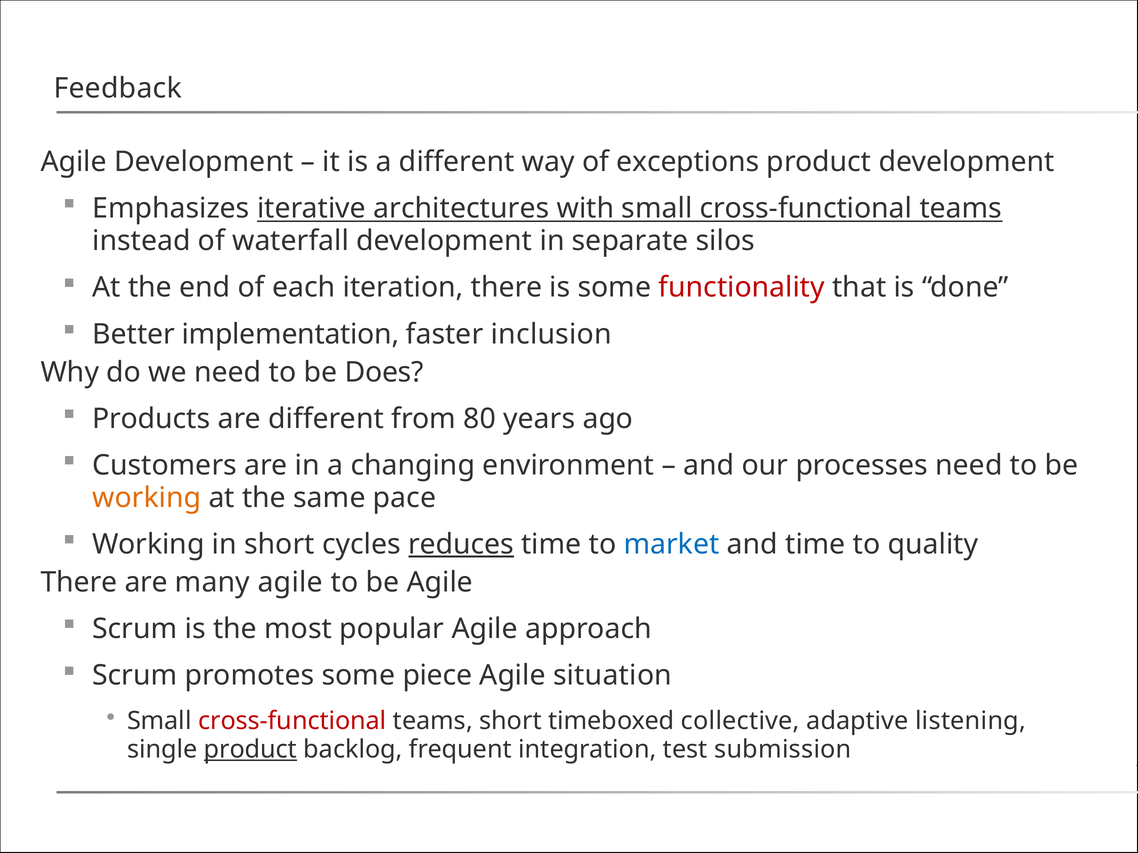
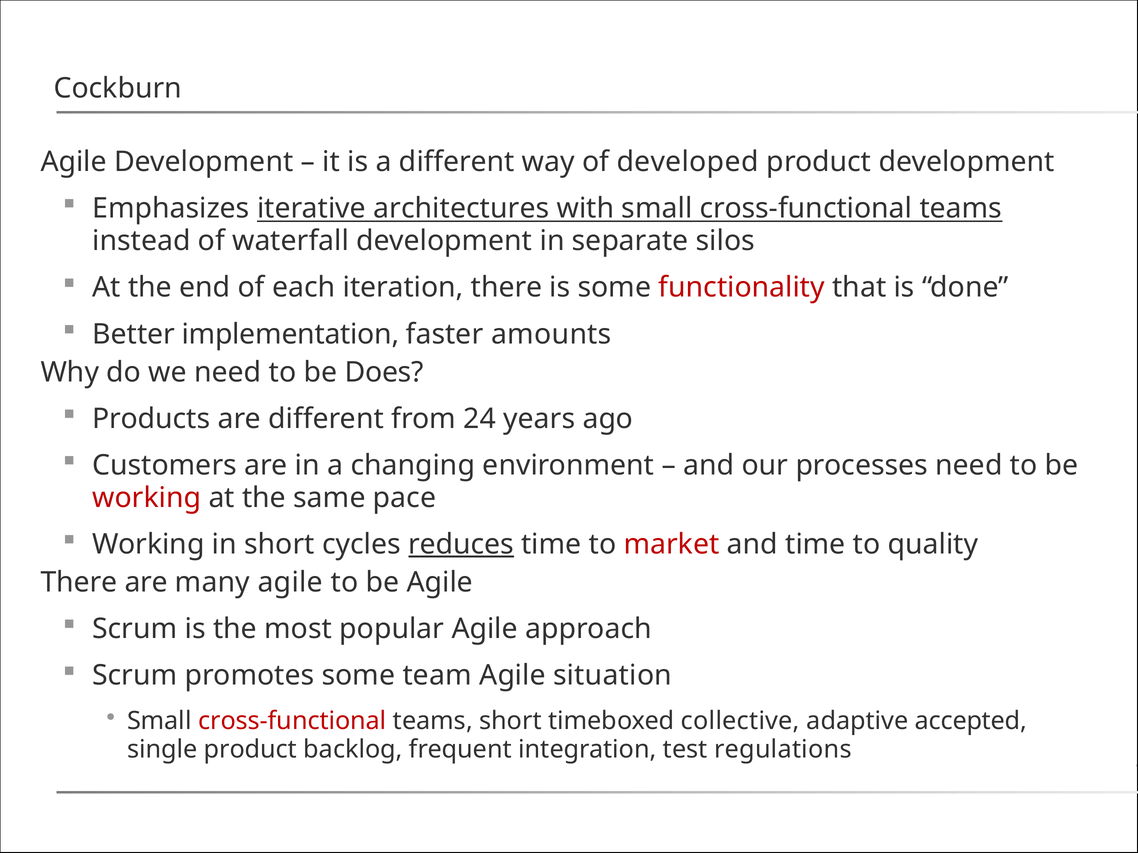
Feedback: Feedback -> Cockburn
exceptions: exceptions -> developed
inclusion: inclusion -> amounts
80: 80 -> 24
working at (147, 498) colour: orange -> red
market colour: blue -> red
piece: piece -> team
listening: listening -> accepted
product at (250, 750) underline: present -> none
submission: submission -> regulations
